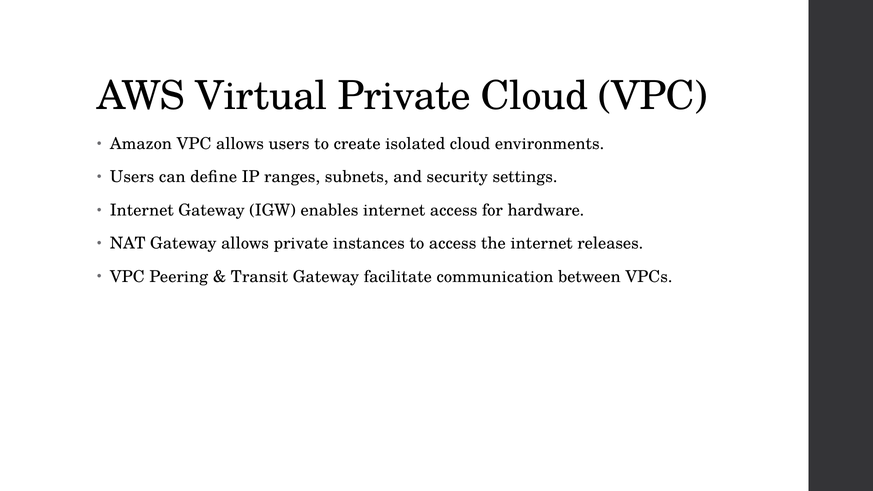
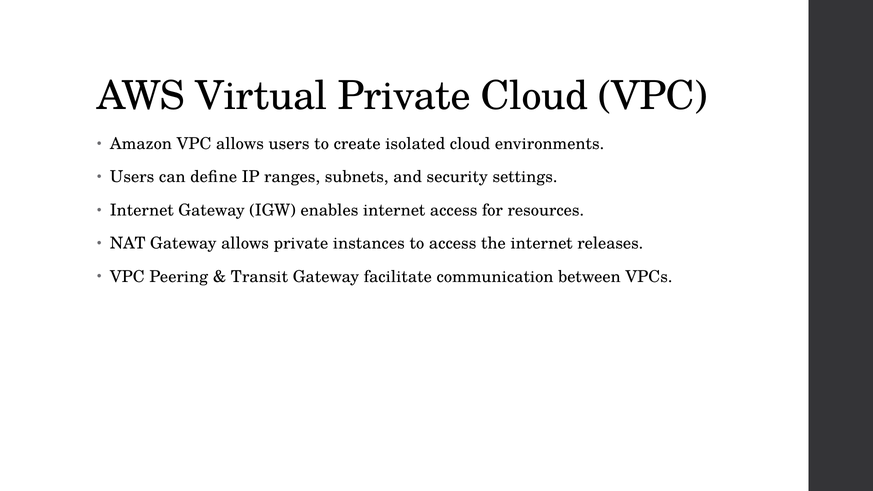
hardware: hardware -> resources
